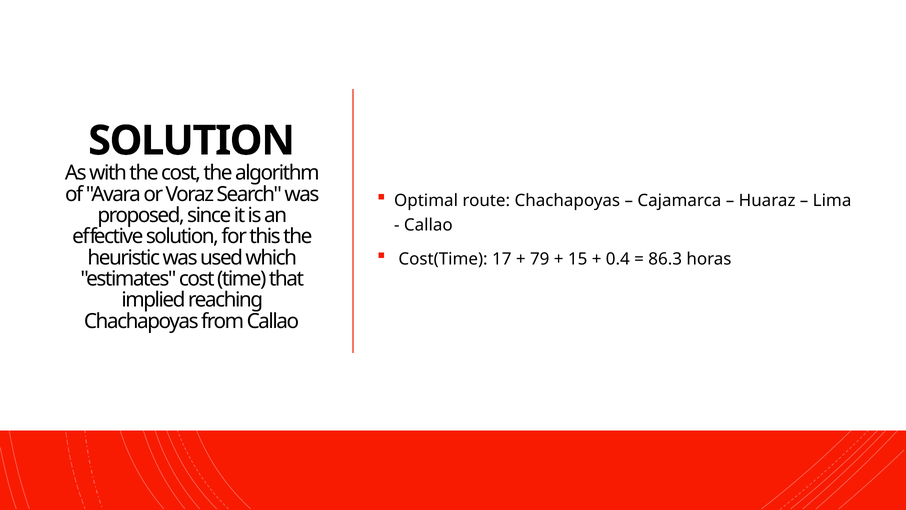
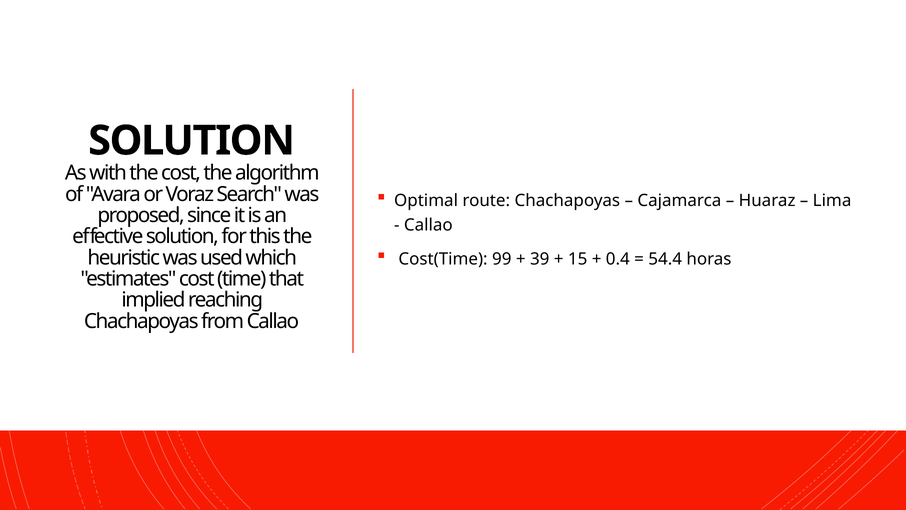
17: 17 -> 99
79: 79 -> 39
86.3: 86.3 -> 54.4
